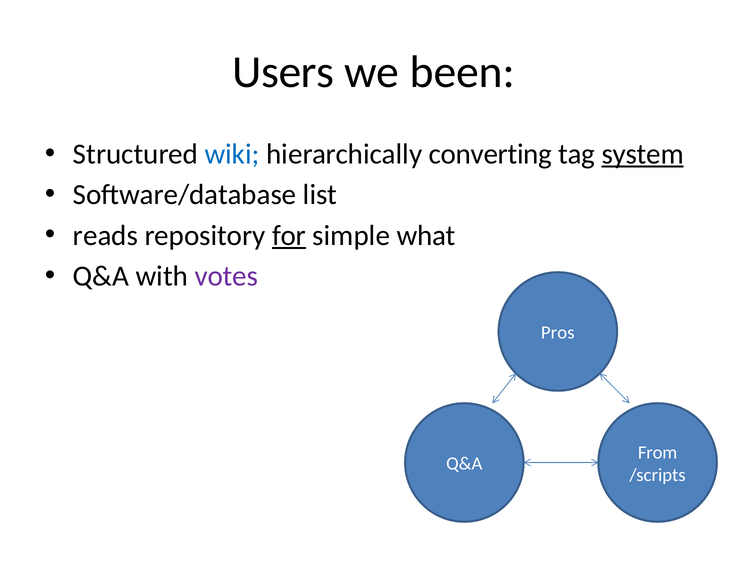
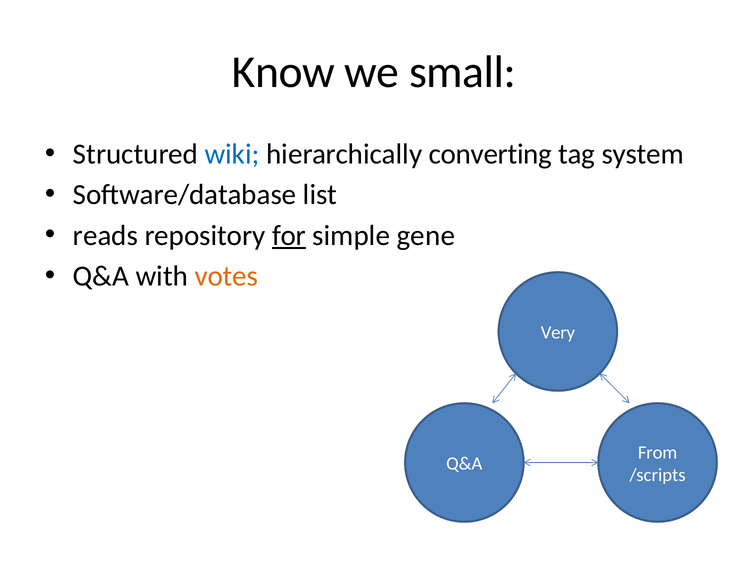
Users: Users -> Know
been: been -> small
system underline: present -> none
what: what -> gene
votes colour: purple -> orange
Pros: Pros -> Very
